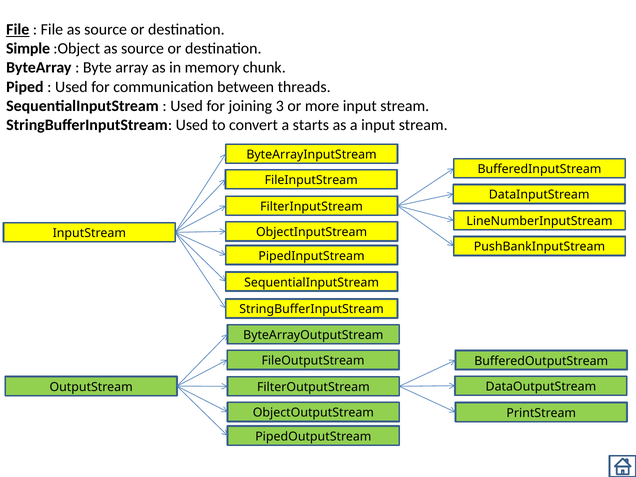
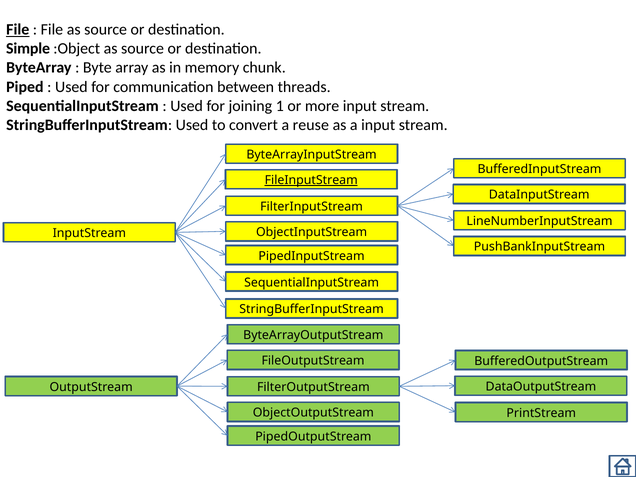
3: 3 -> 1
starts: starts -> reuse
FileInputStream underline: none -> present
